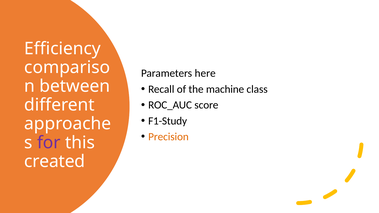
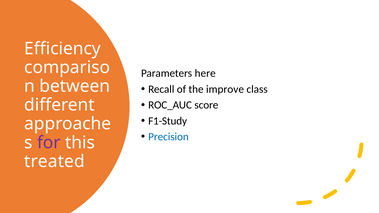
machine: machine -> improve
Precision colour: orange -> blue
created: created -> treated
